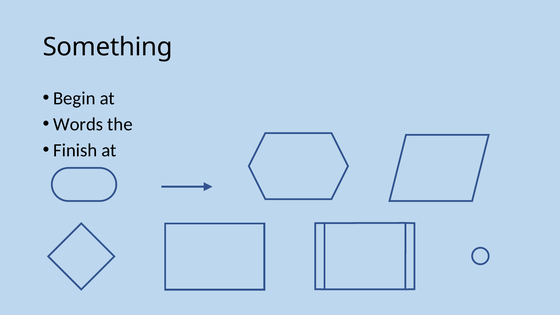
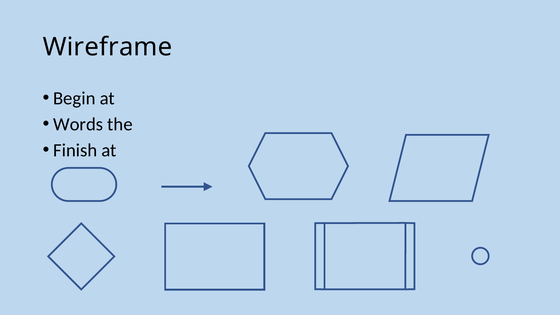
Something: Something -> Wireframe
